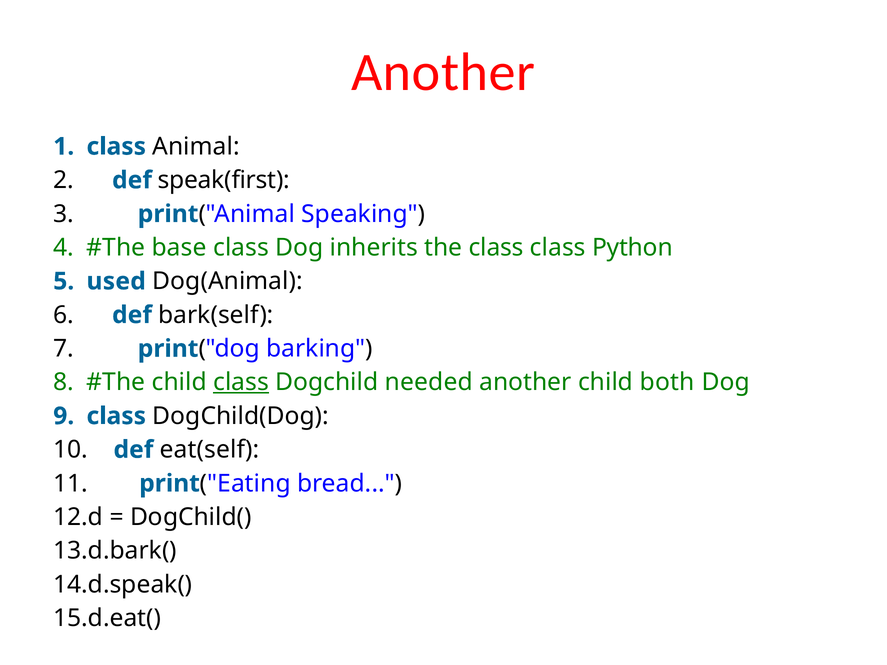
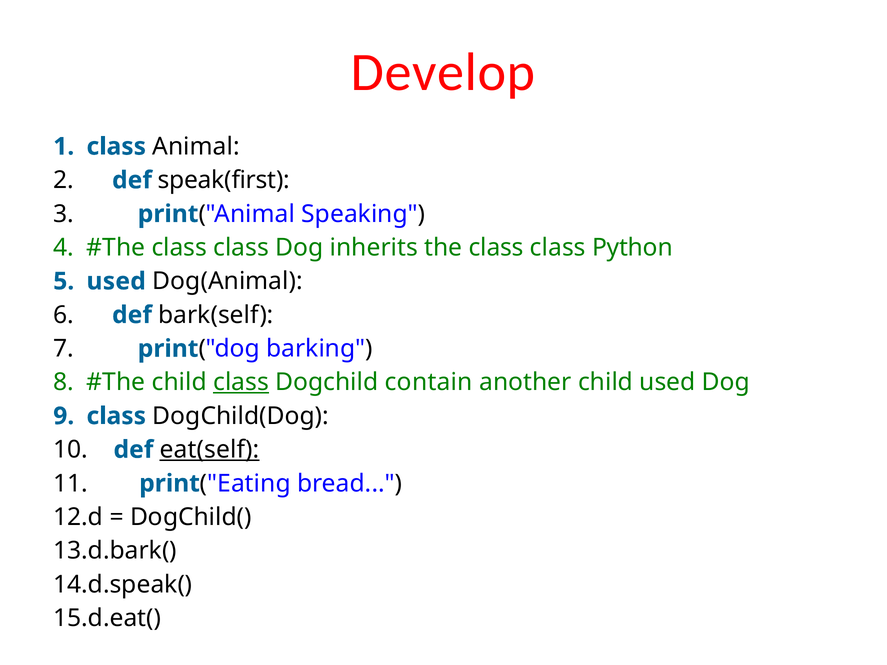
Another at (443, 73): Another -> Develop
base at (179, 248): base -> class
needed: needed -> contain
child both: both -> used
eat(self underline: none -> present
